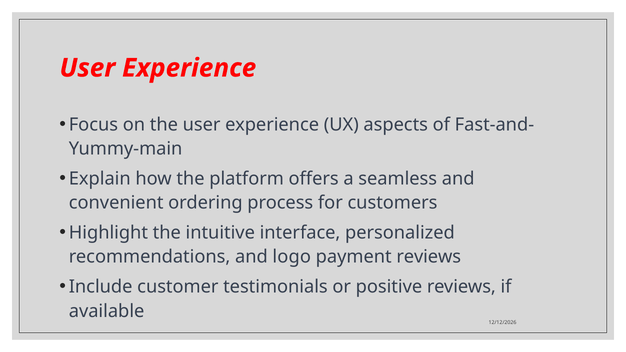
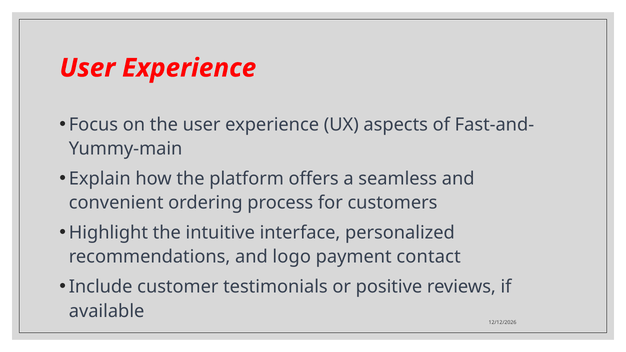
payment reviews: reviews -> contact
